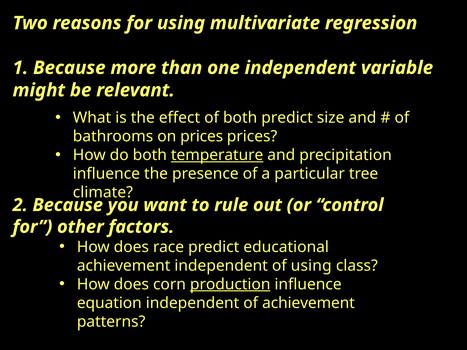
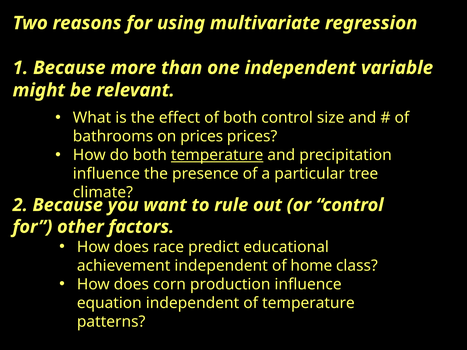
both predict: predict -> control
of using: using -> home
production underline: present -> none
of achievement: achievement -> temperature
